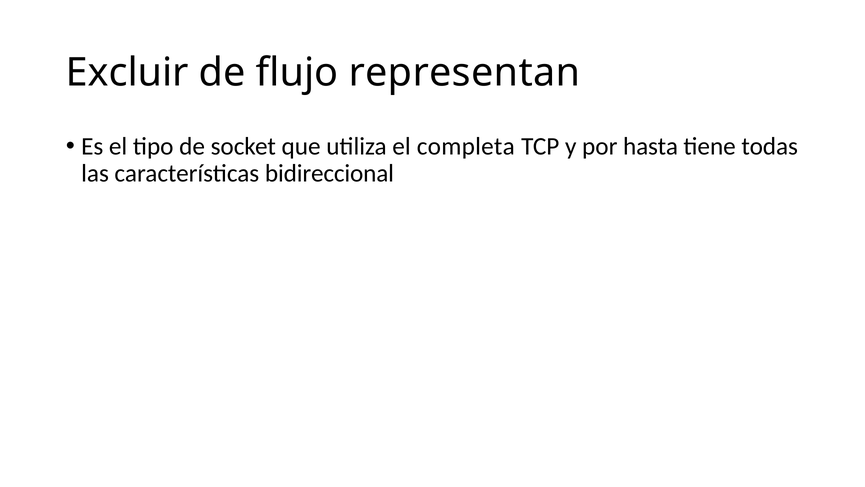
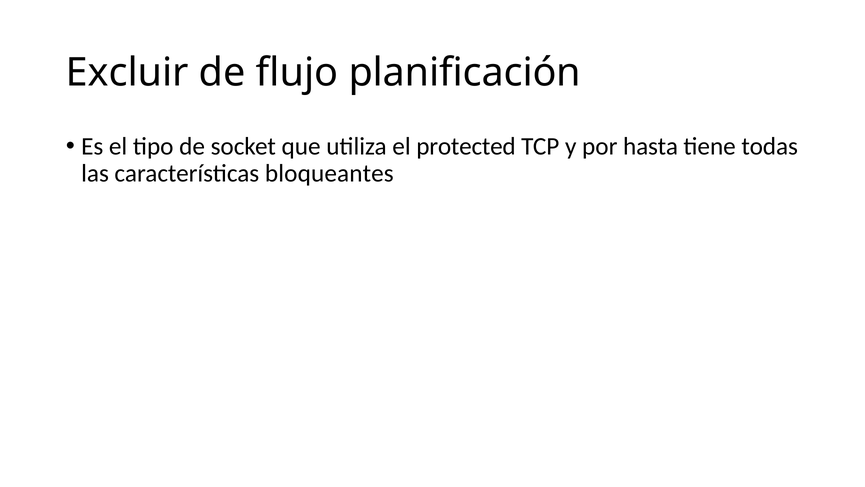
representan: representan -> planificación
completa: completa -> protected
bidireccional: bidireccional -> bloqueantes
